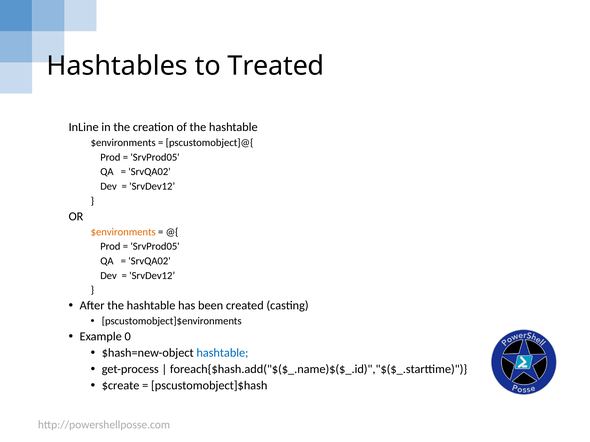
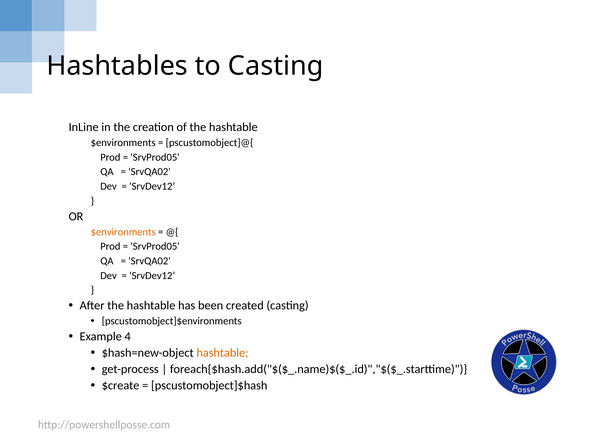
to Treated: Treated -> Casting
0: 0 -> 4
hashtable at (222, 353) colour: blue -> orange
